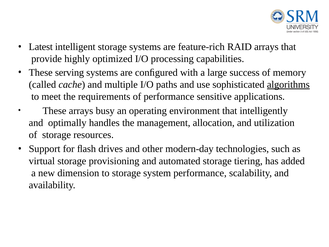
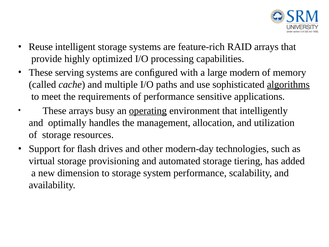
Latest: Latest -> Reuse
success: success -> modern
operating underline: none -> present
